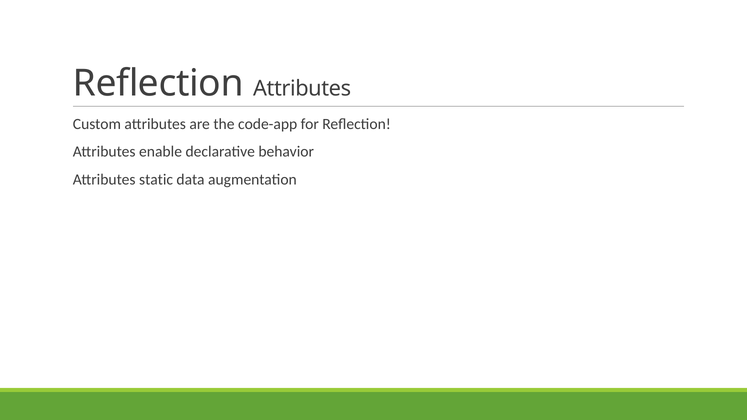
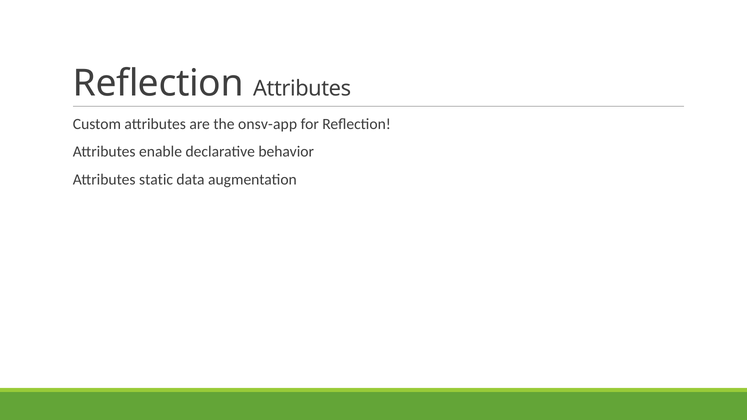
code-app: code-app -> onsv-app
